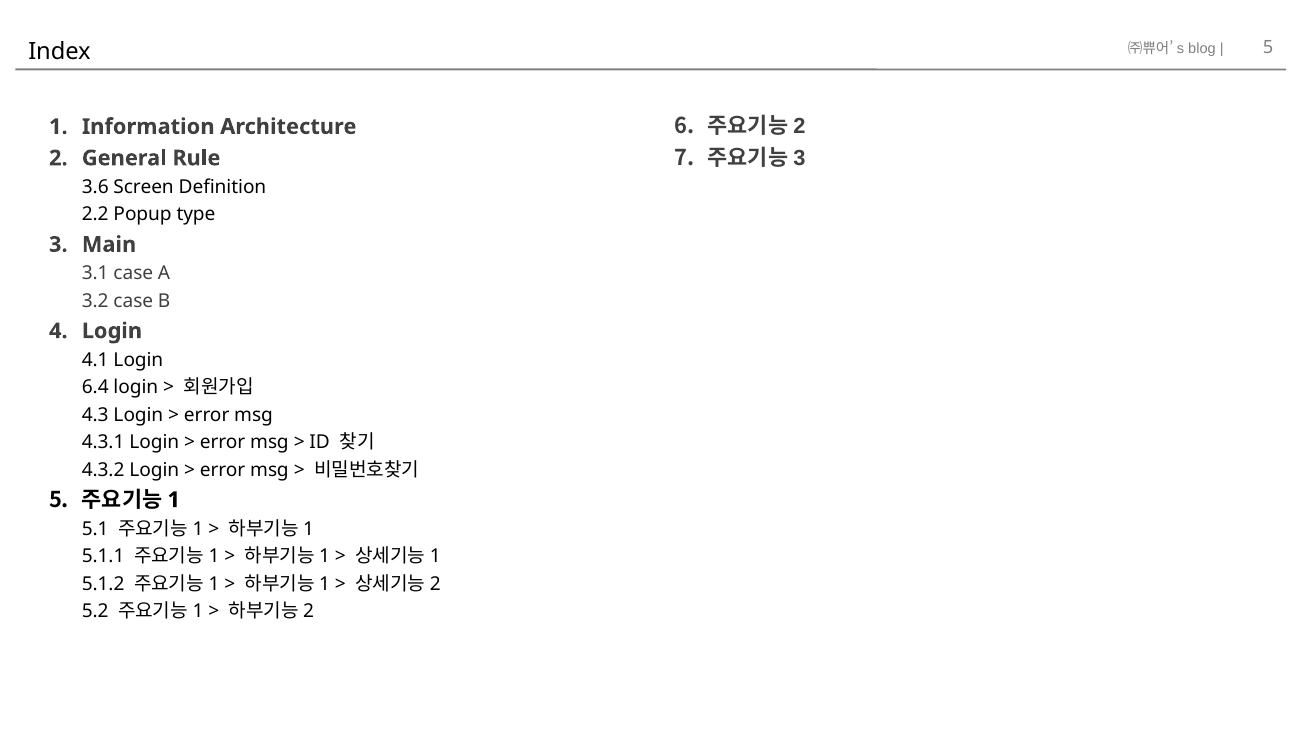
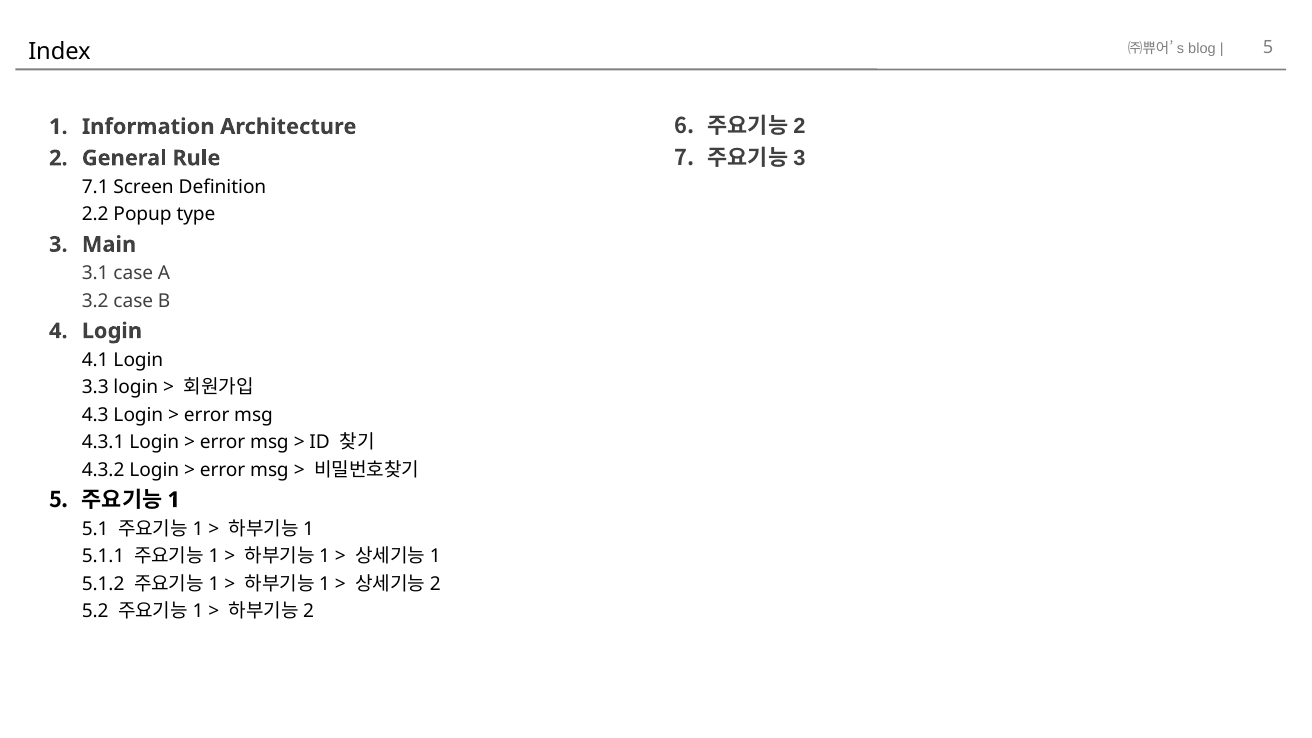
3.6: 3.6 -> 7.1
6.4: 6.4 -> 3.3
